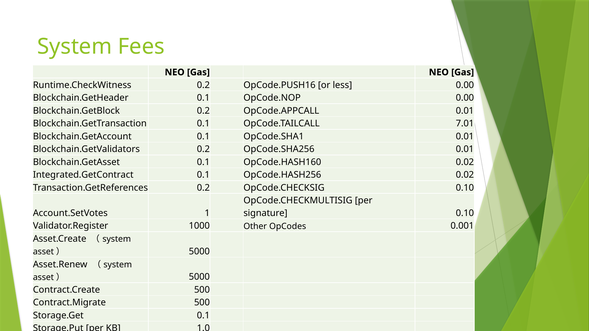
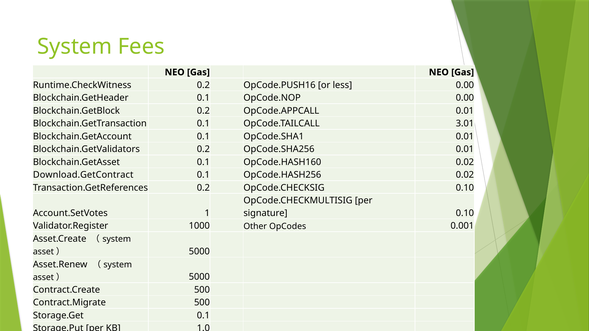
7.01: 7.01 -> 3.01
Integrated.GetContract: Integrated.GetContract -> Download.GetContract
